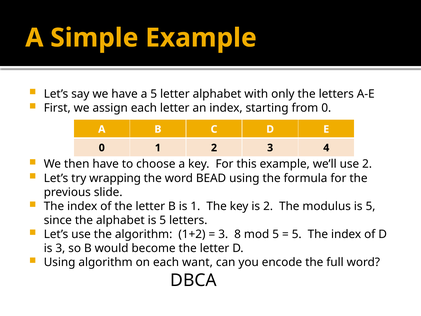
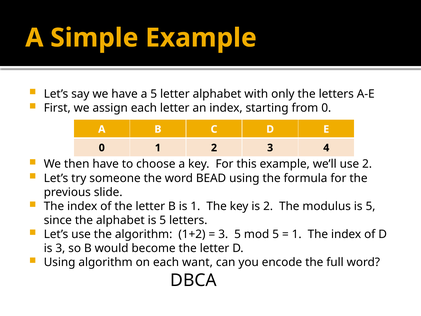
wrapping: wrapping -> someone
3 8: 8 -> 5
5 at (297, 234): 5 -> 1
